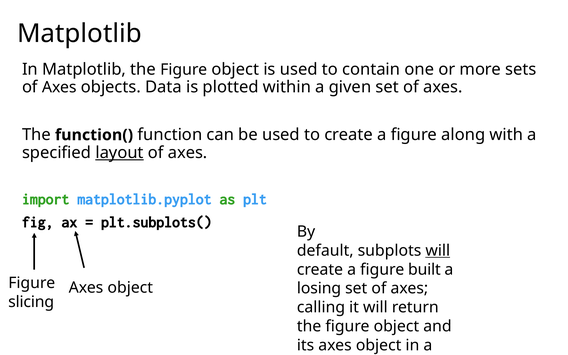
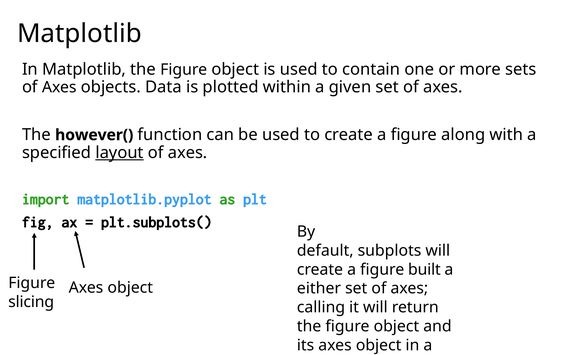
function(: function( -> however(
will at (438, 251) underline: present -> none
losing: losing -> either
